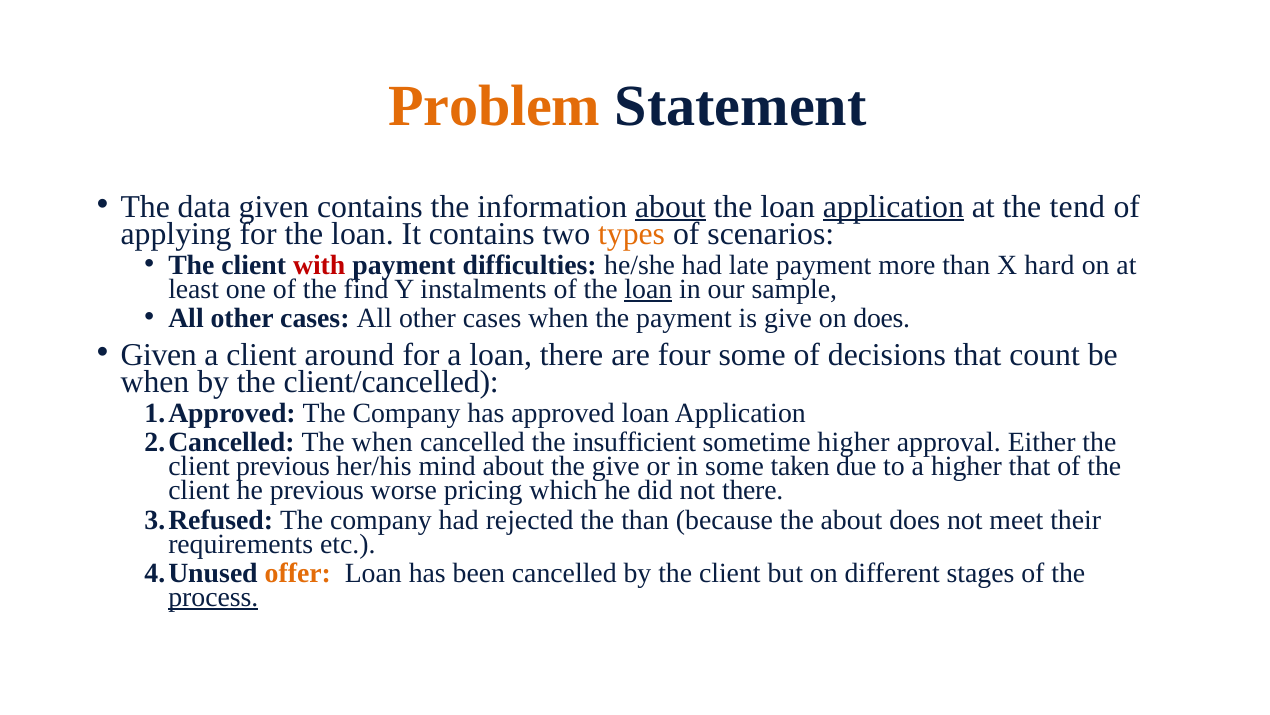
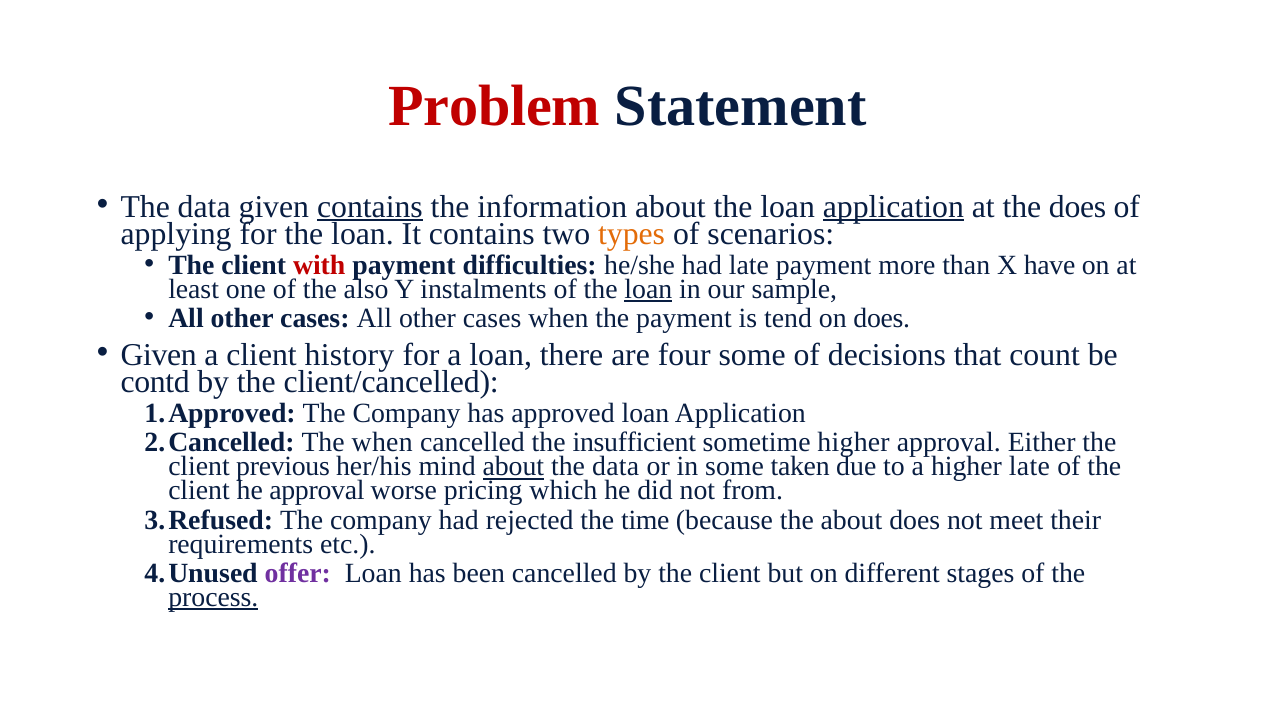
Problem colour: orange -> red
contains at (370, 206) underline: none -> present
about at (670, 206) underline: present -> none
the tend: tend -> does
hard: hard -> have
find: find -> also
is give: give -> tend
around: around -> history
when at (155, 382): when -> contd
about at (513, 466) underline: none -> present
give at (616, 466): give -> data
higher that: that -> late
he previous: previous -> approval
not there: there -> from
the than: than -> time
offer colour: orange -> purple
